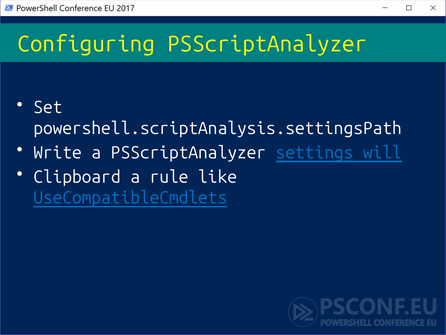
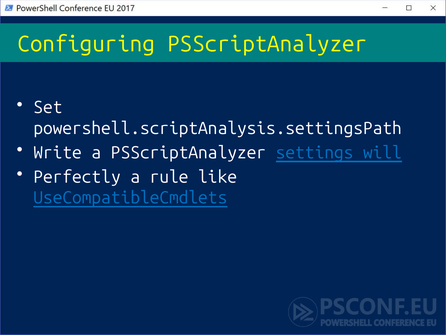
Clipboard: Clipboard -> Perfectly
